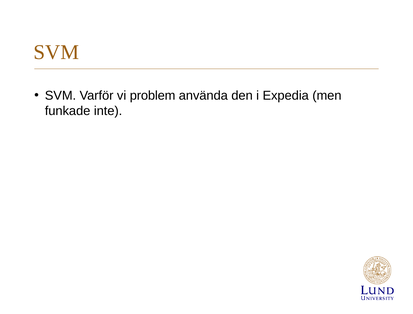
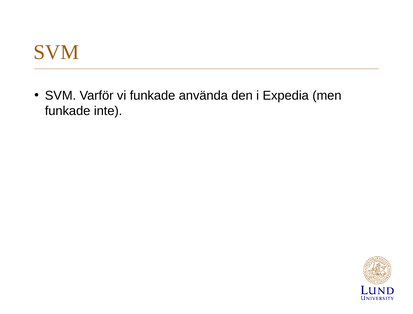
vi problem: problem -> funkade
